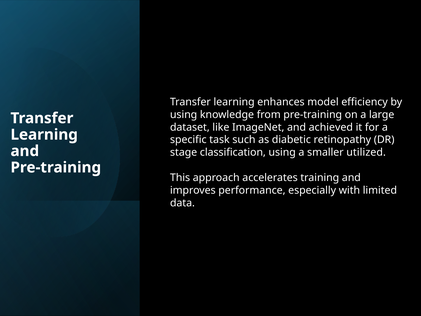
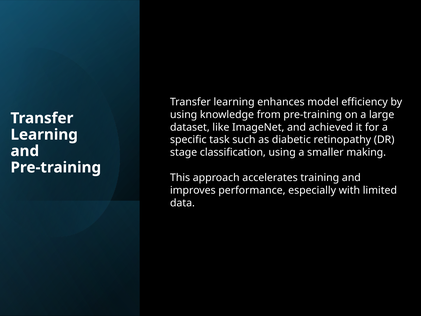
utilized: utilized -> making
